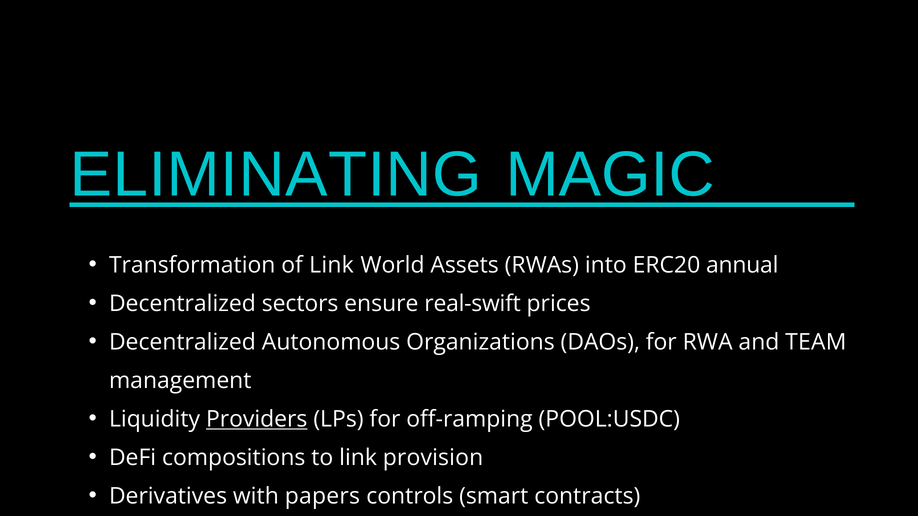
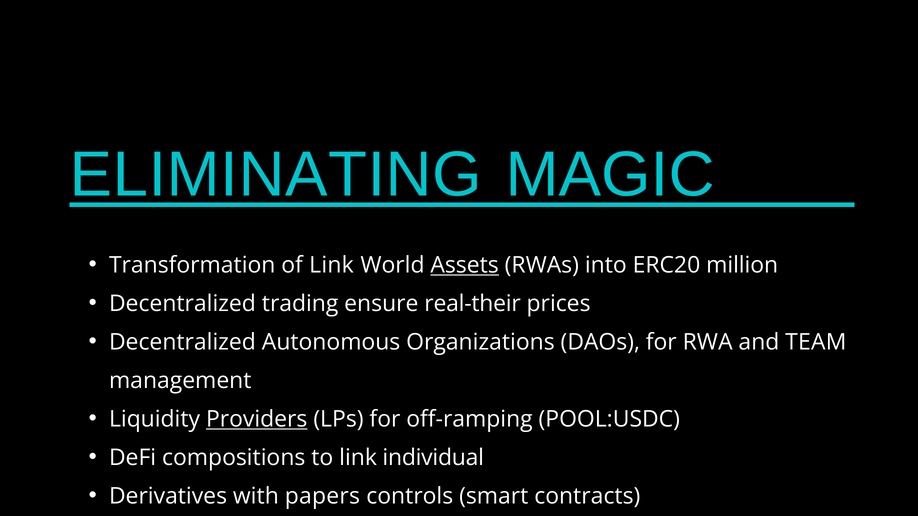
Assets underline: none -> present
annual: annual -> million
sectors: sectors -> trading
real-swift: real-swift -> real-their
provision: provision -> individual
